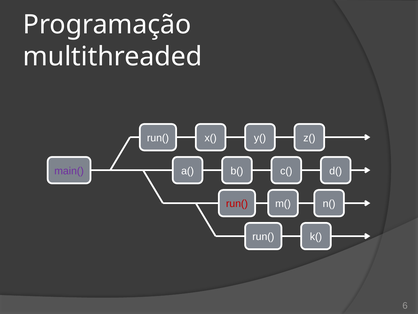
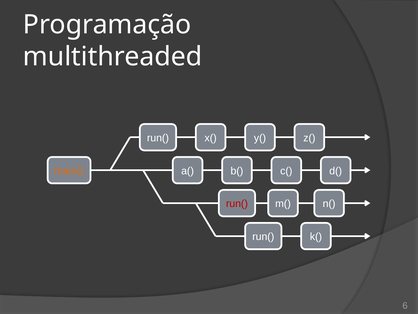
main( colour: purple -> orange
